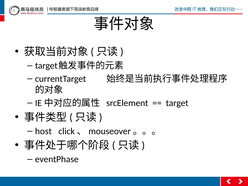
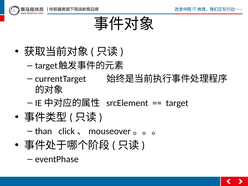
host: host -> than
